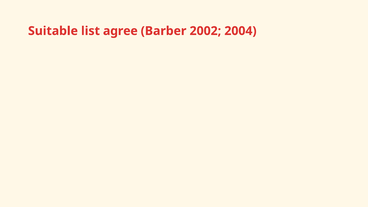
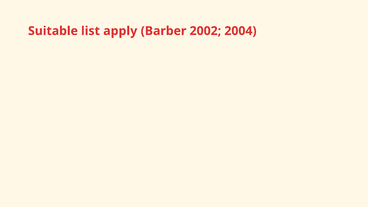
agree: agree -> apply
